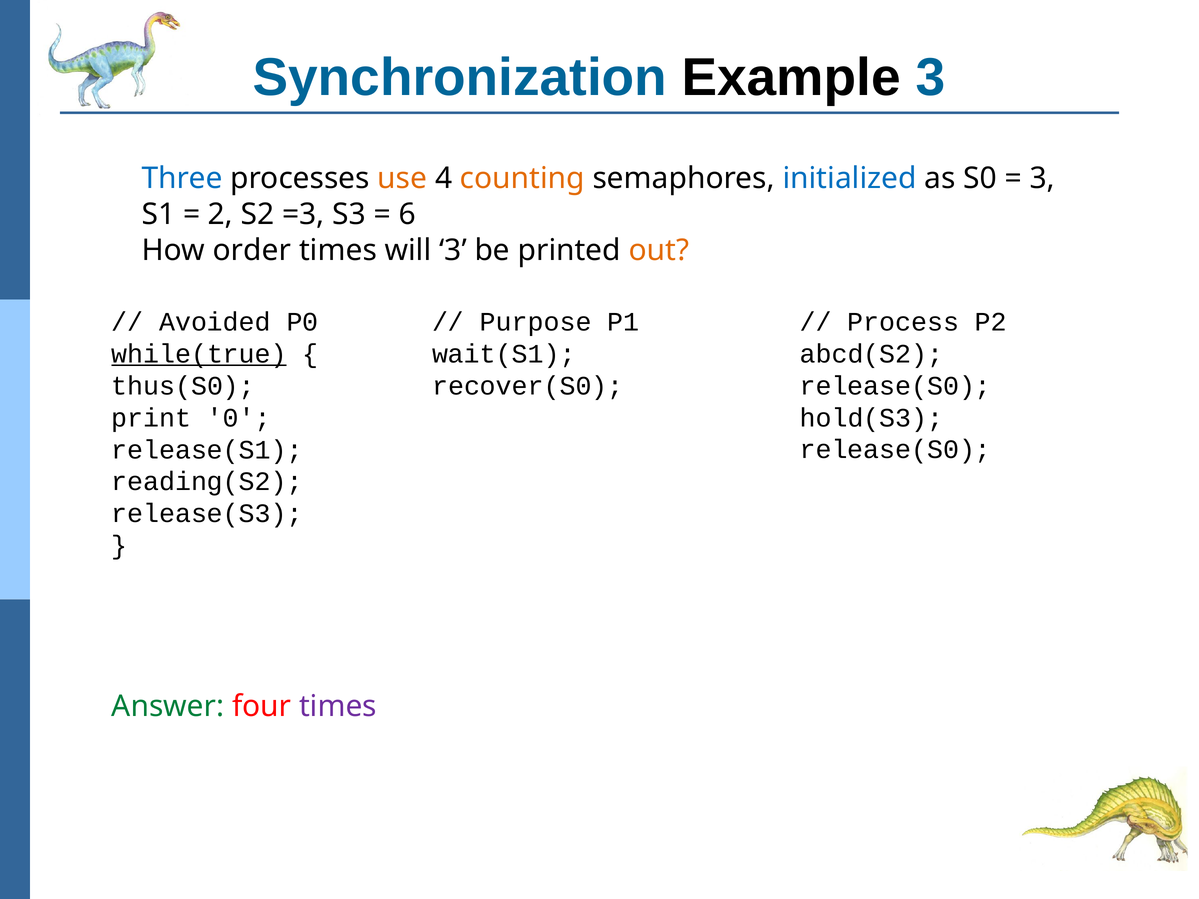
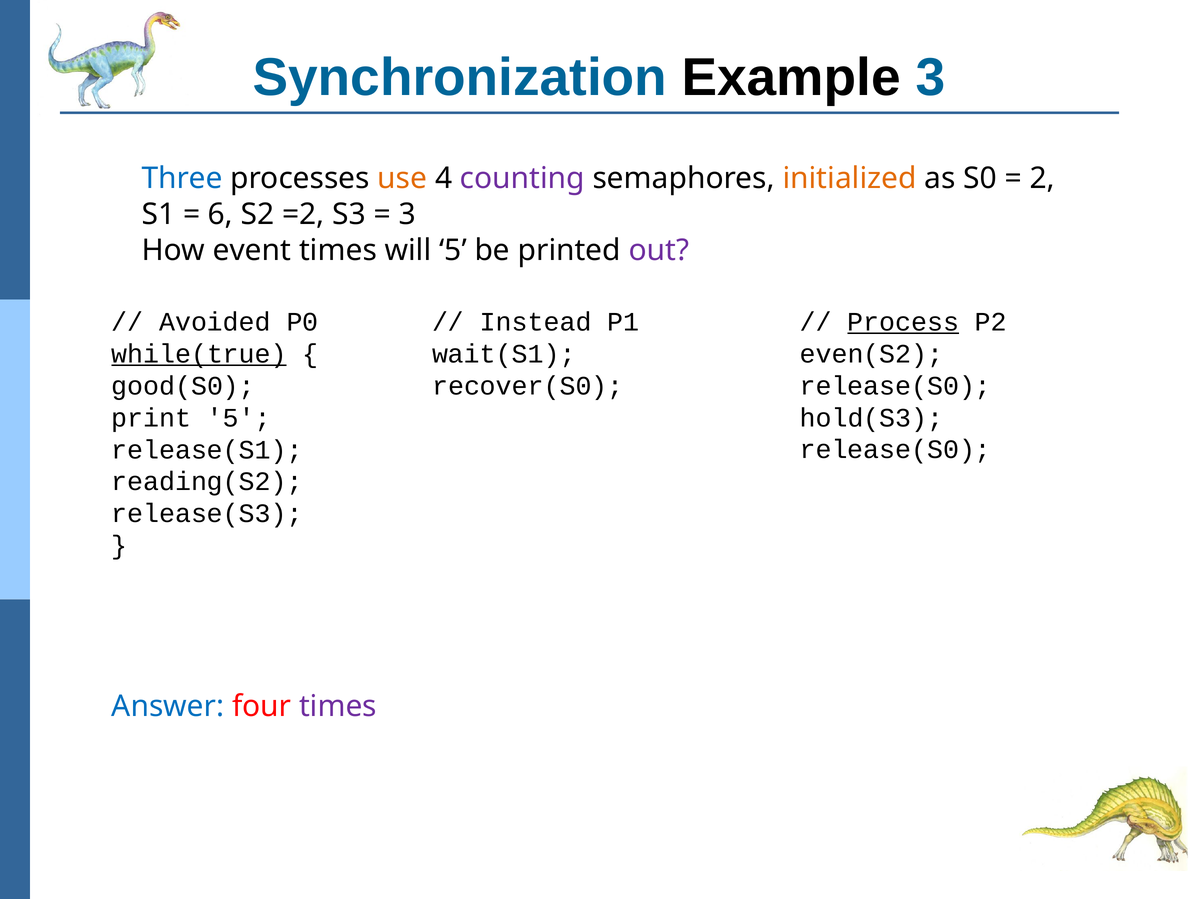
counting colour: orange -> purple
initialized colour: blue -> orange
3 at (1042, 179): 3 -> 2
2: 2 -> 6
=3: =3 -> =2
6 at (407, 215): 6 -> 3
order: order -> event
will 3: 3 -> 5
out colour: orange -> purple
Purpose: Purpose -> Instead
Process underline: none -> present
abcd(S2: abcd(S2 -> even(S2
thus(S0: thus(S0 -> good(S0
print 0: 0 -> 5
Answer colour: green -> blue
